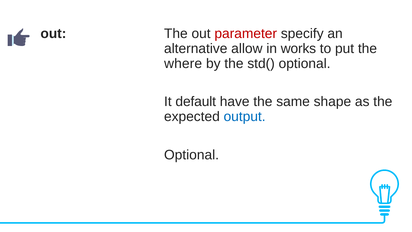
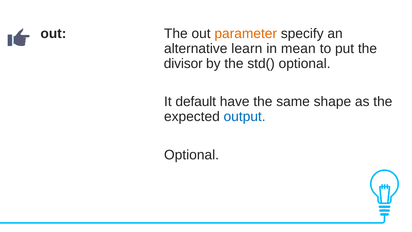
parameter colour: red -> orange
allow: allow -> learn
works: works -> mean
where: where -> divisor
